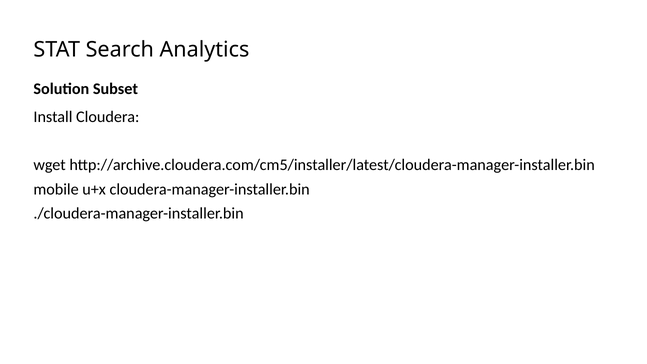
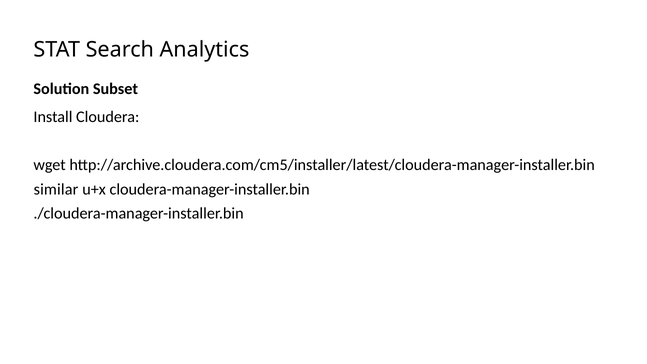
mobile: mobile -> similar
